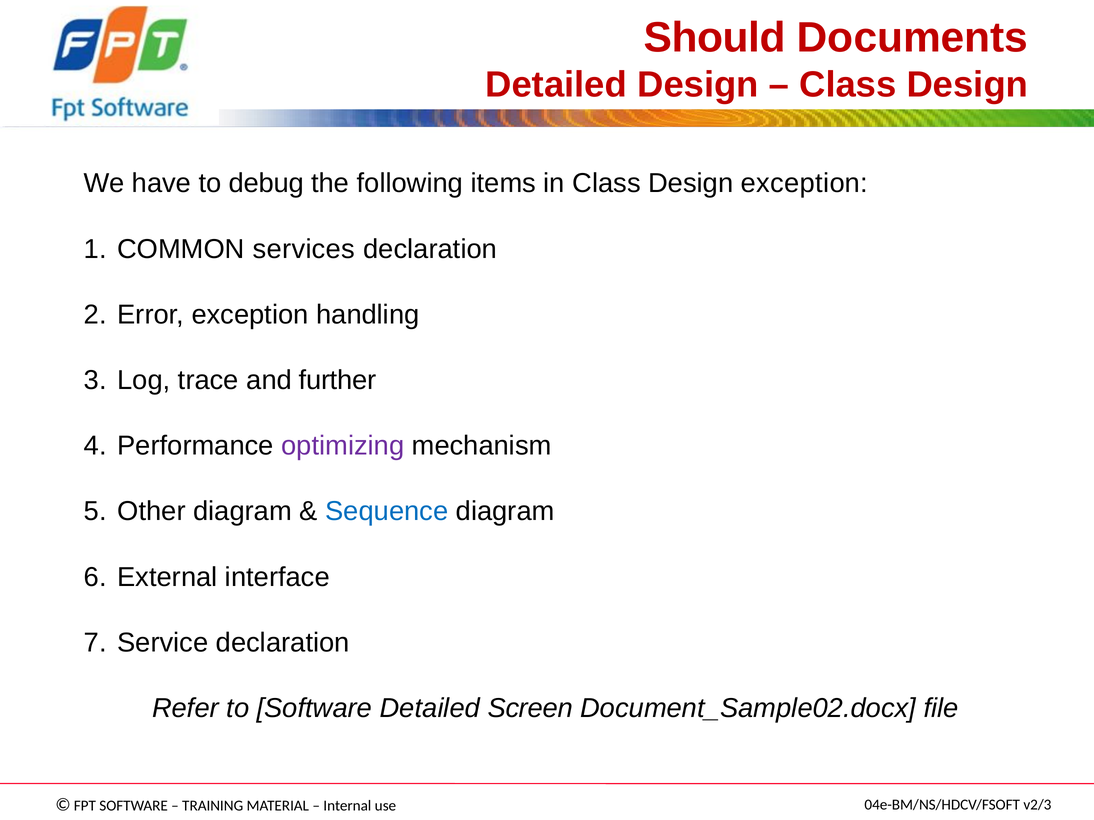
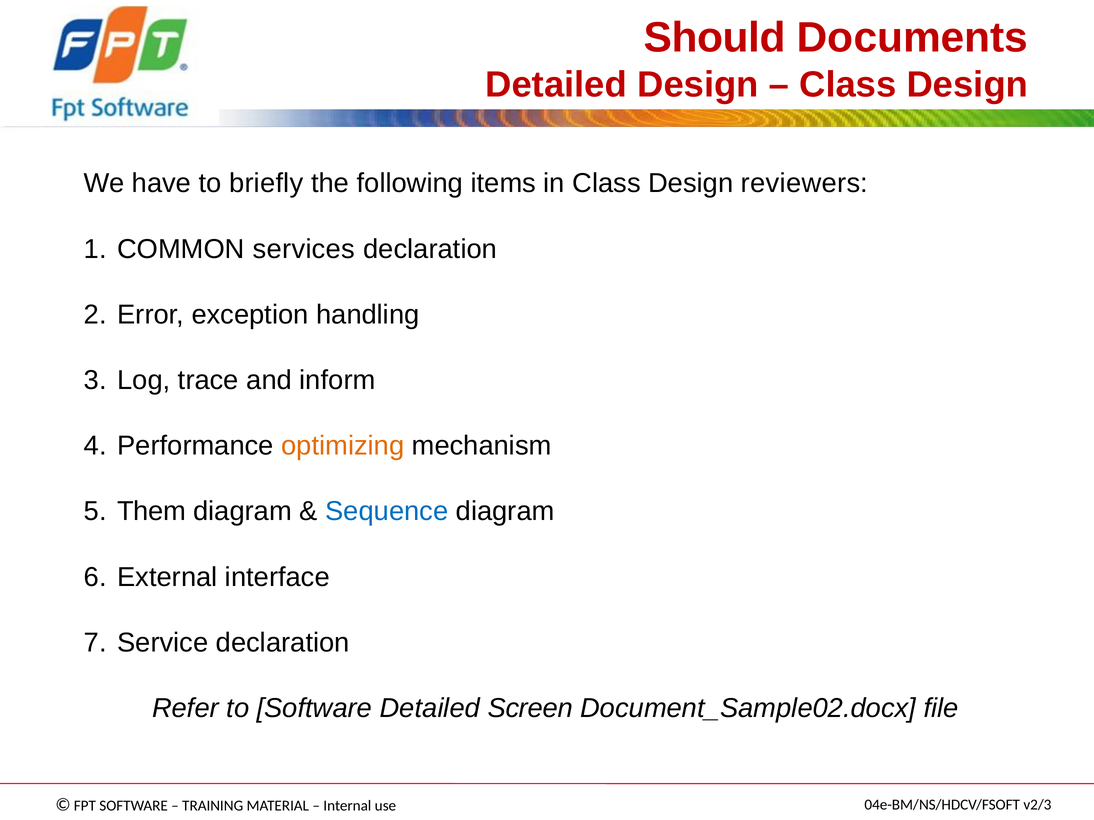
debug: debug -> briefly
Design exception: exception -> reviewers
further: further -> inform
optimizing colour: purple -> orange
Other: Other -> Them
